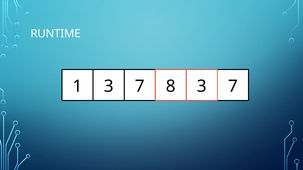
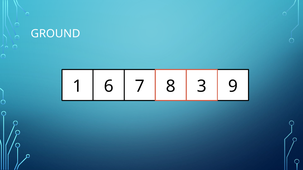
RUNTIME: RUNTIME -> GROUND
1 3: 3 -> 6
7 7: 7 -> 9
